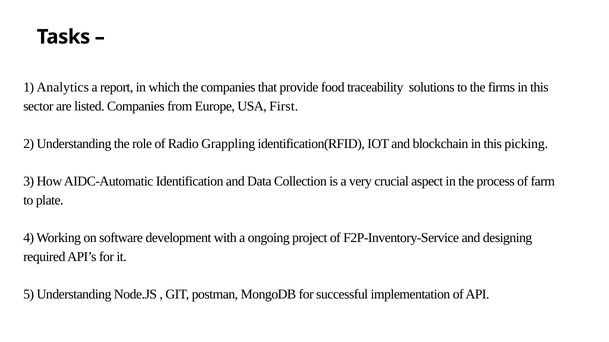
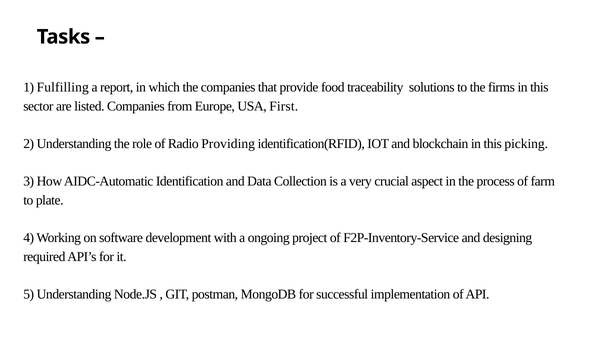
Analytics: Analytics -> Fulfilling
Grappling: Grappling -> Providing
